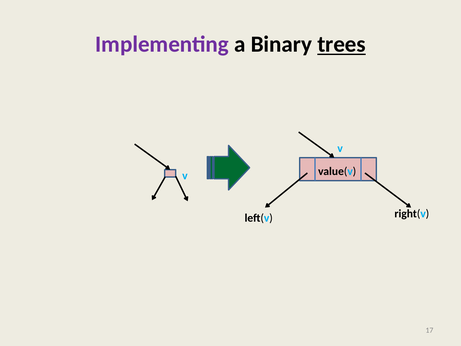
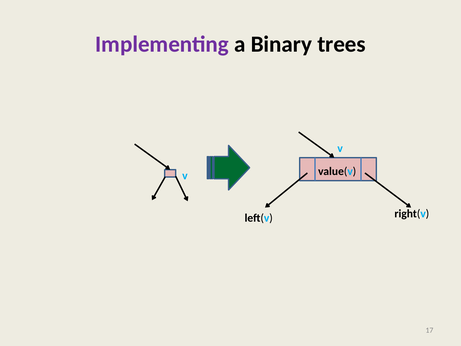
trees underline: present -> none
